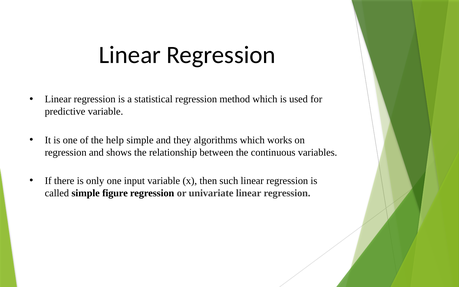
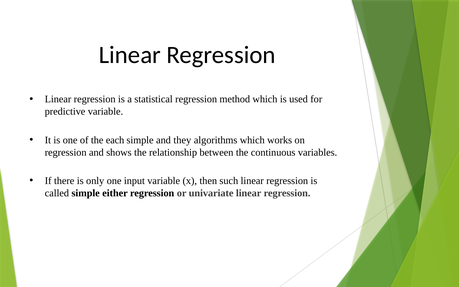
help: help -> each
figure: figure -> either
